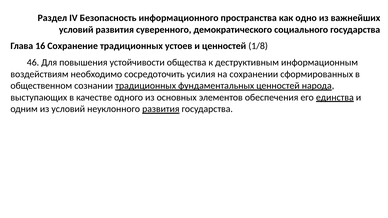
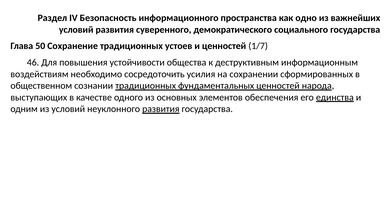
16: 16 -> 50
1/8: 1/8 -> 1/7
